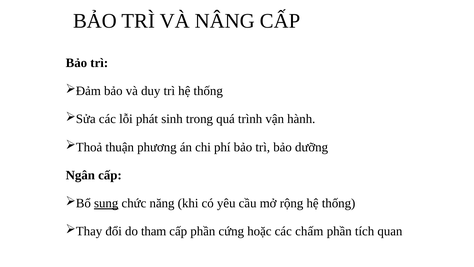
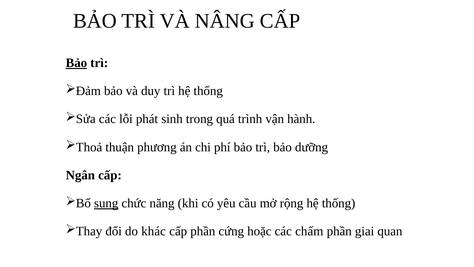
Bảo at (76, 63) underline: none -> present
tham: tham -> khác
tích: tích -> giai
